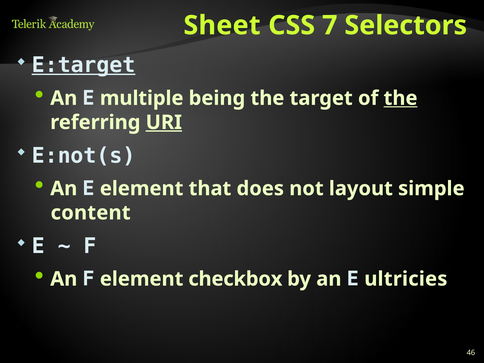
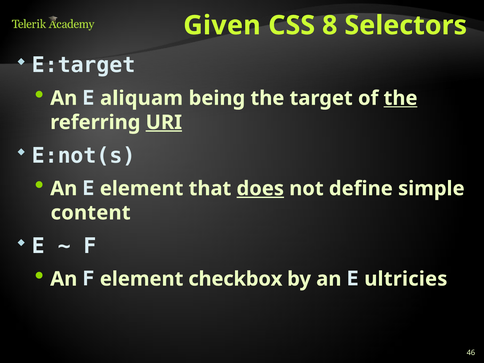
Sheet: Sheet -> Given
7: 7 -> 8
E:target underline: present -> none
multiple: multiple -> aliquam
does underline: none -> present
layout: layout -> define
